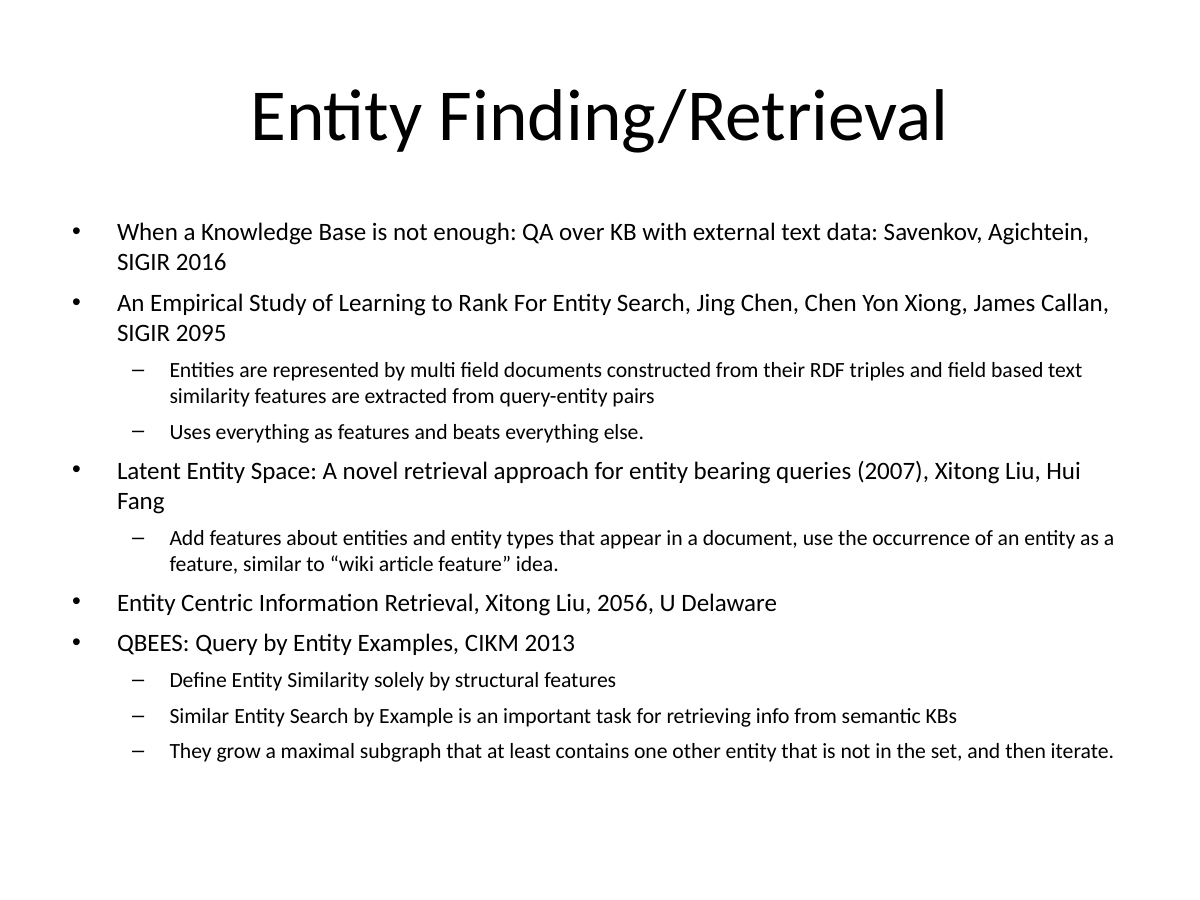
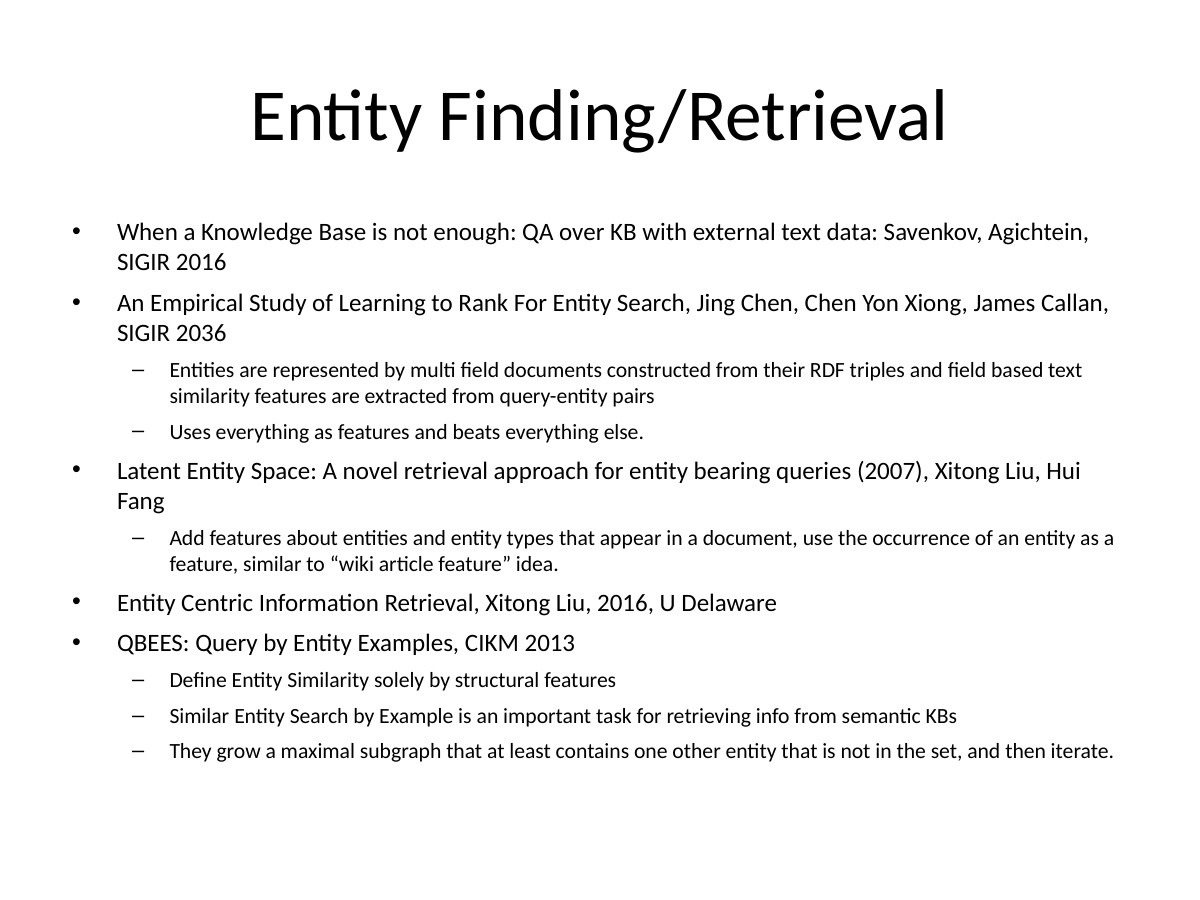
2095: 2095 -> 2036
Liu 2056: 2056 -> 2016
